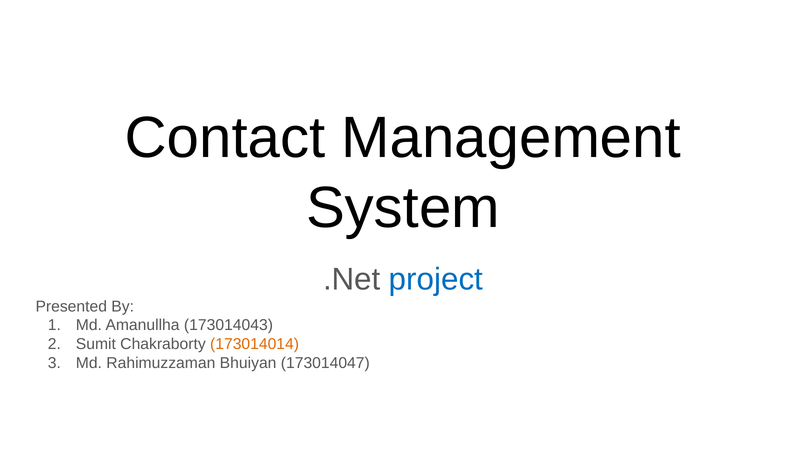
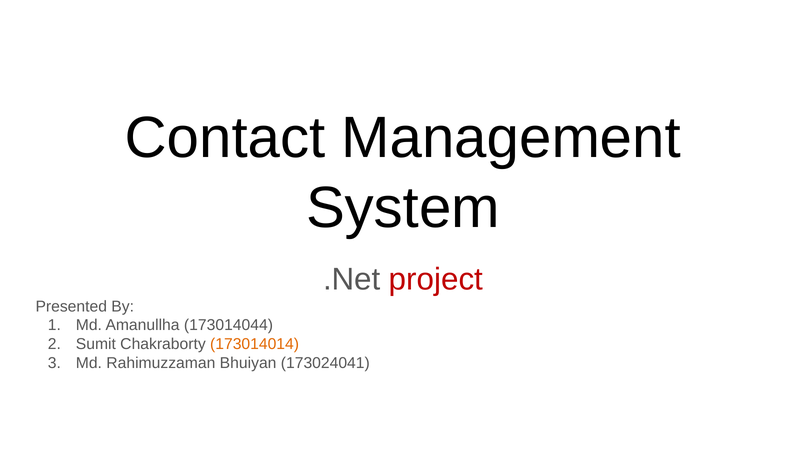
project colour: blue -> red
173014043: 173014043 -> 173014044
173014047: 173014047 -> 173024041
